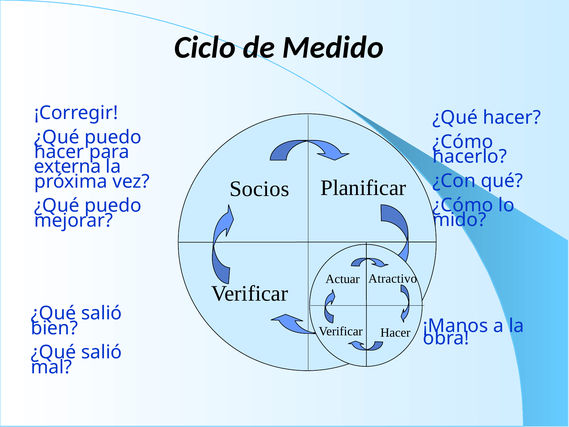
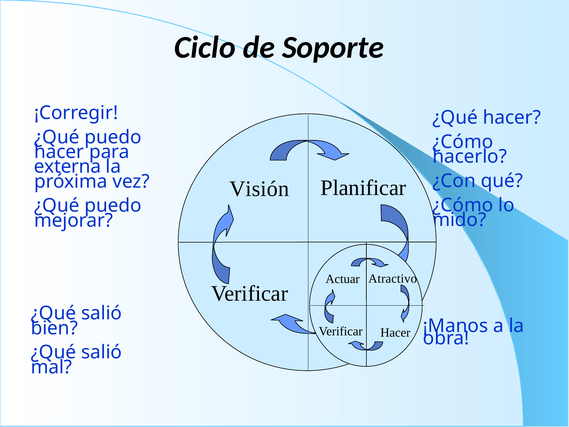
Medido: Medido -> Soporte
Socios: Socios -> Visión
